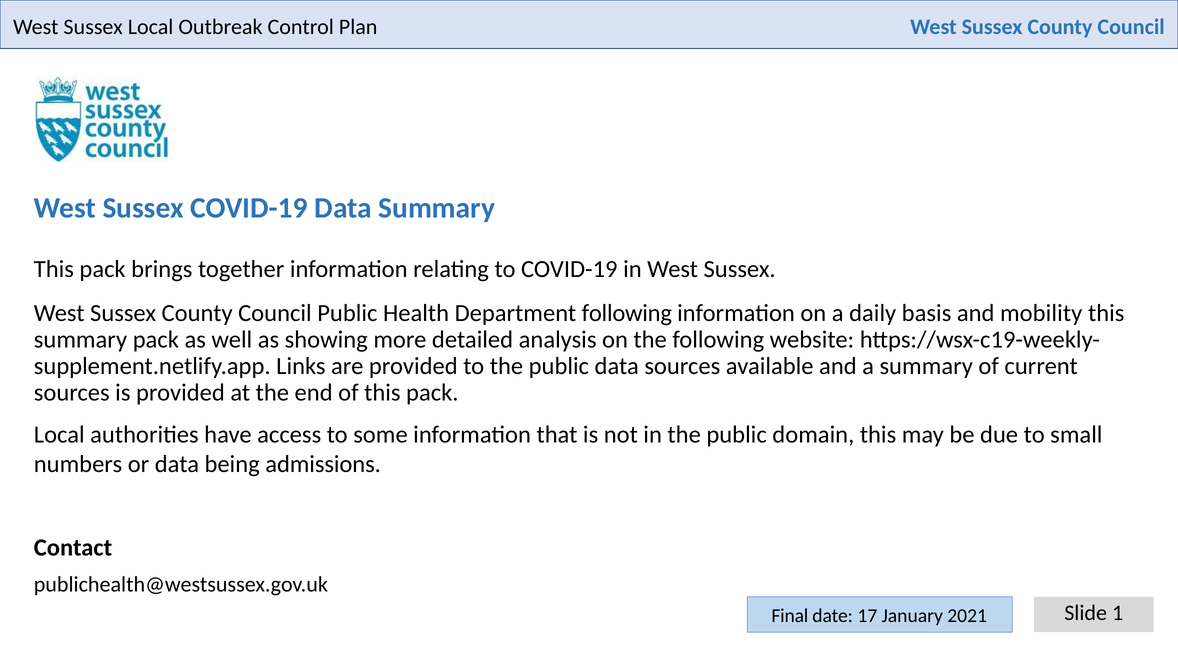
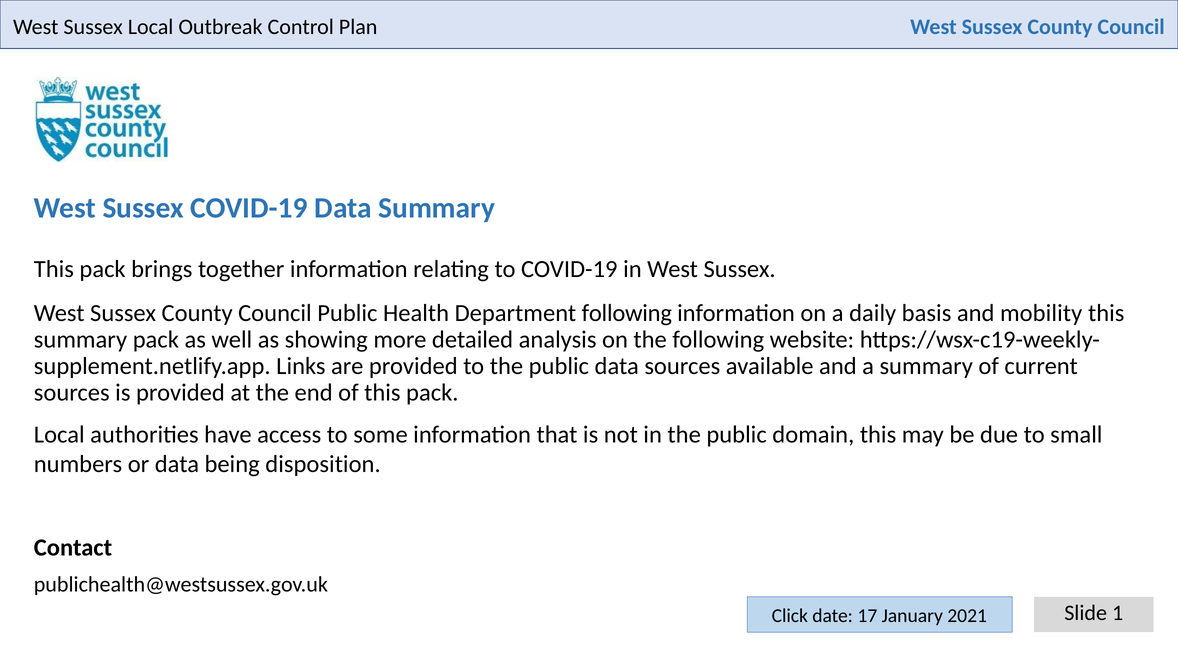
admissions: admissions -> disposition
Final: Final -> Click
